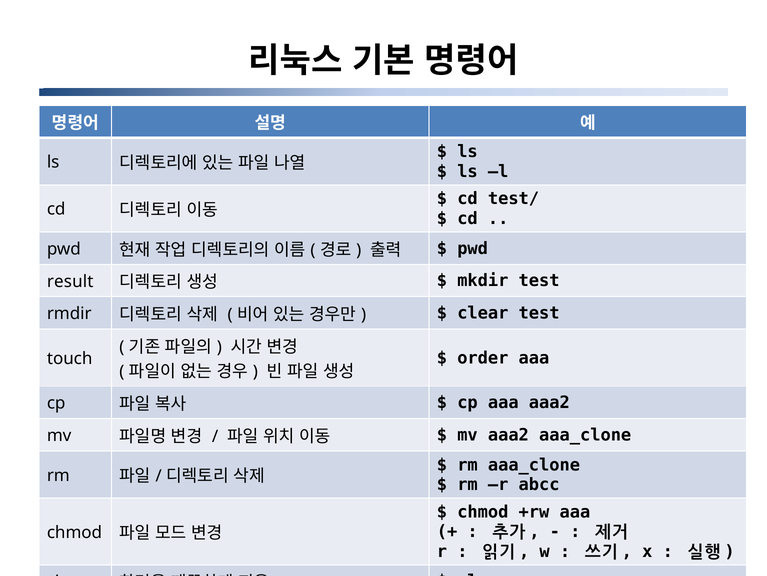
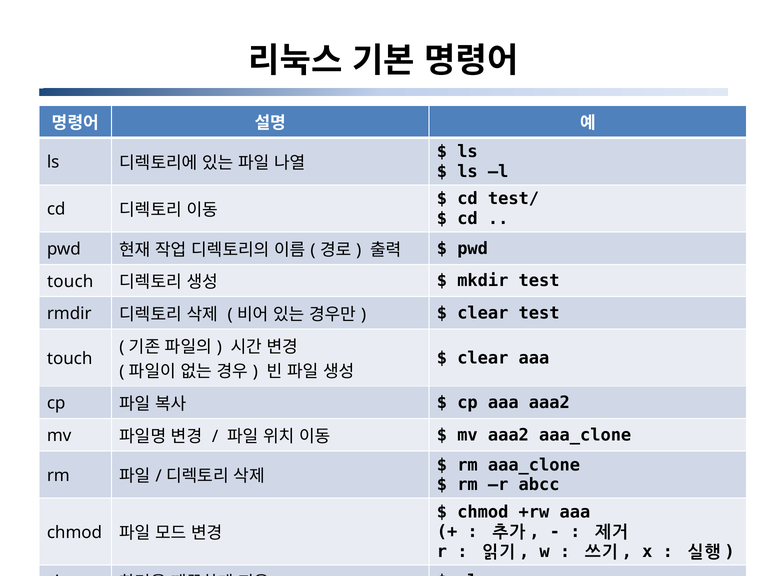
result at (70, 281): result -> touch
order at (483, 357): order -> clear
